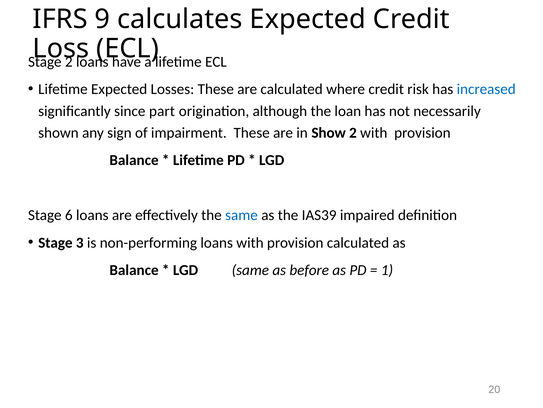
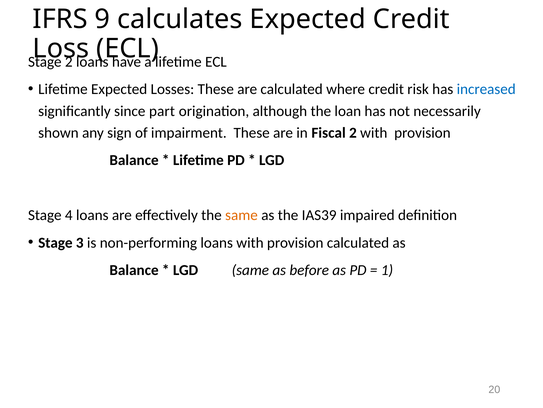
Show: Show -> Fiscal
6: 6 -> 4
same at (241, 215) colour: blue -> orange
